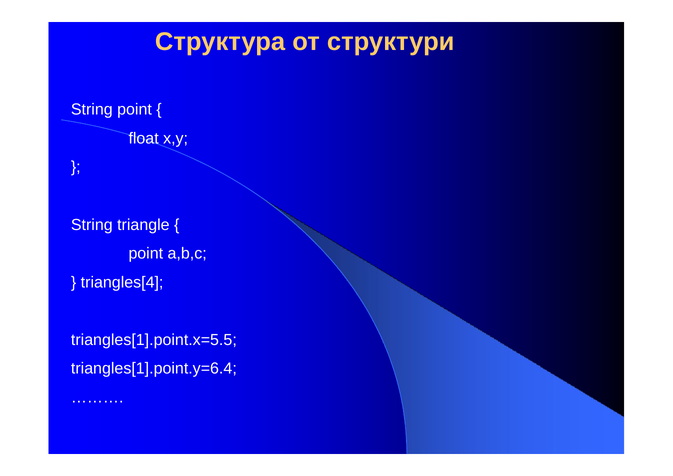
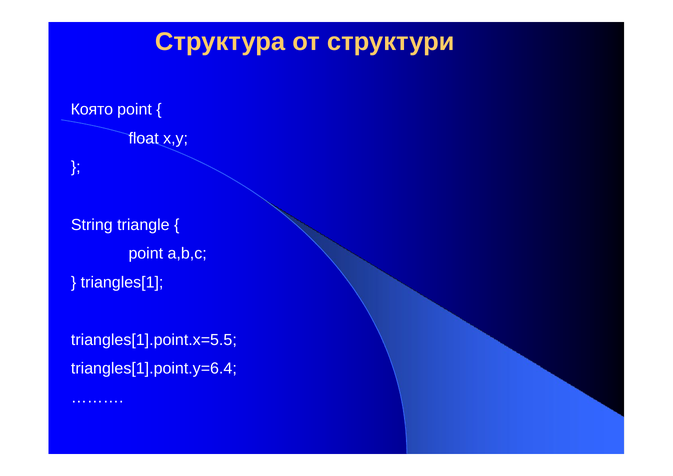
String at (92, 110): String -> Която
triangles[4: triangles[4 -> triangles[1
